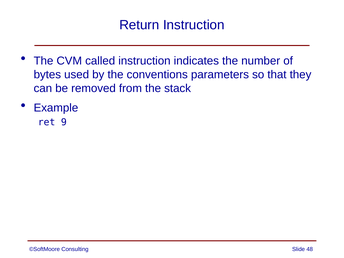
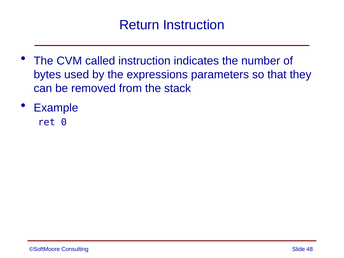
conventions: conventions -> expressions
9: 9 -> 0
